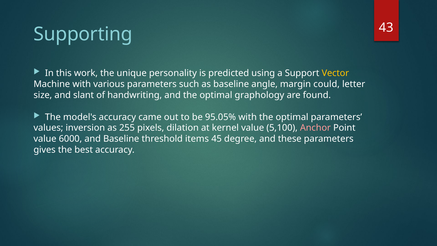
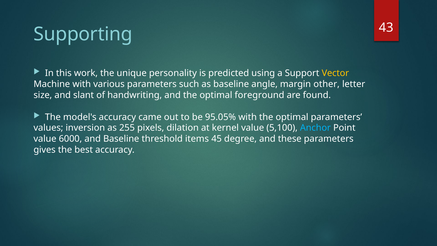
could: could -> other
graphology: graphology -> foreground
Anchor colour: pink -> light blue
